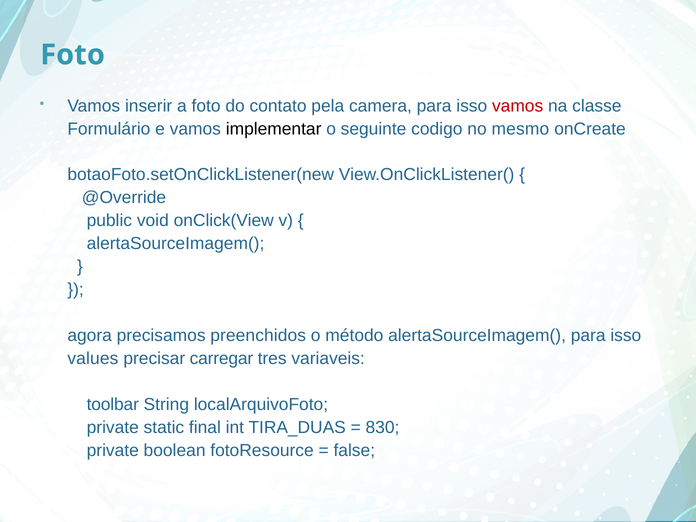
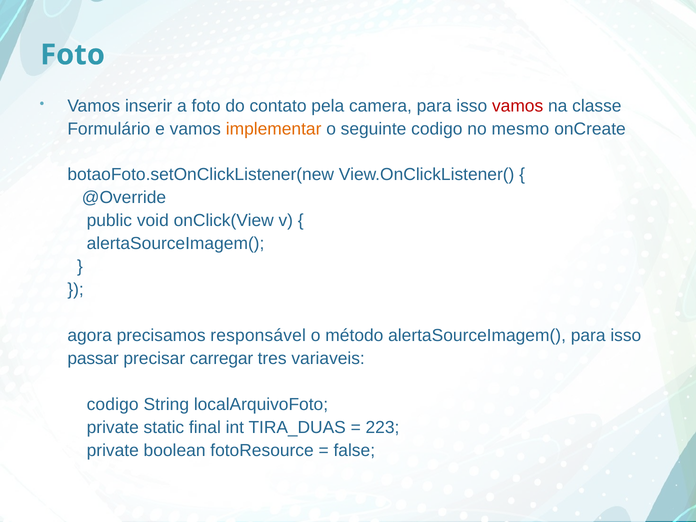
implementar colour: black -> orange
preenchidos: preenchidos -> responsável
values: values -> passar
toolbar at (113, 404): toolbar -> codigo
830: 830 -> 223
